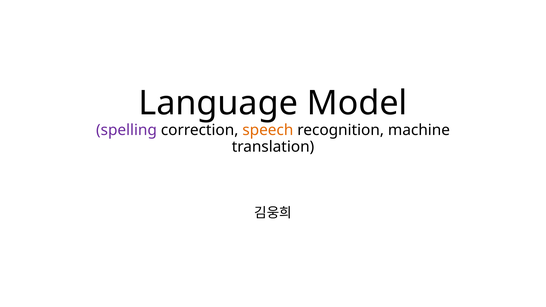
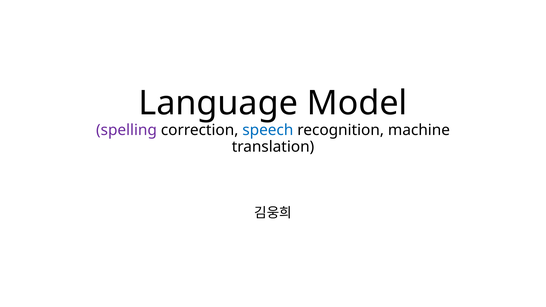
speech colour: orange -> blue
